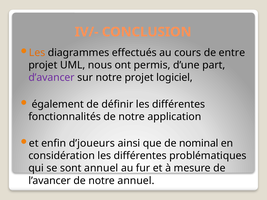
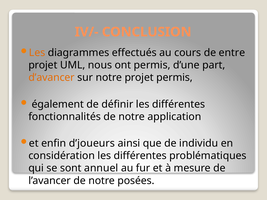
d’avancer colour: purple -> orange
projet logiciel: logiciel -> permis
nominal: nominal -> individu
notre annuel: annuel -> posées
